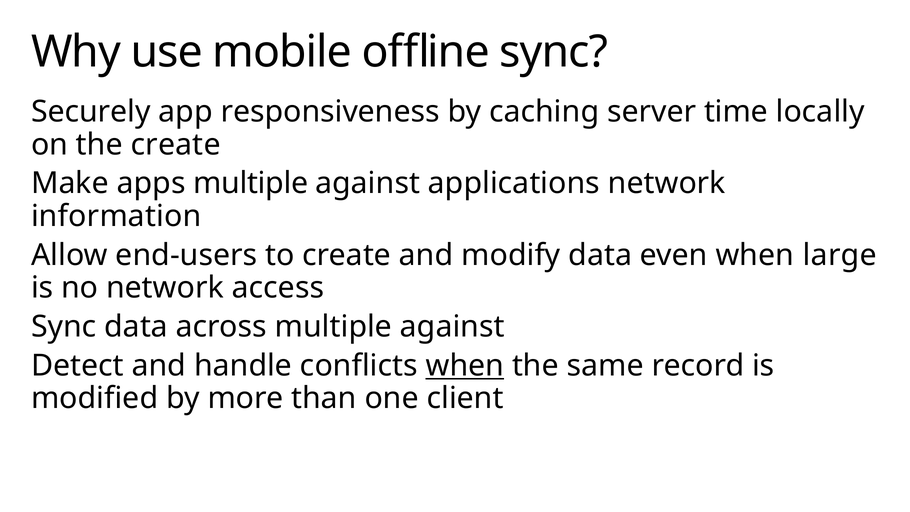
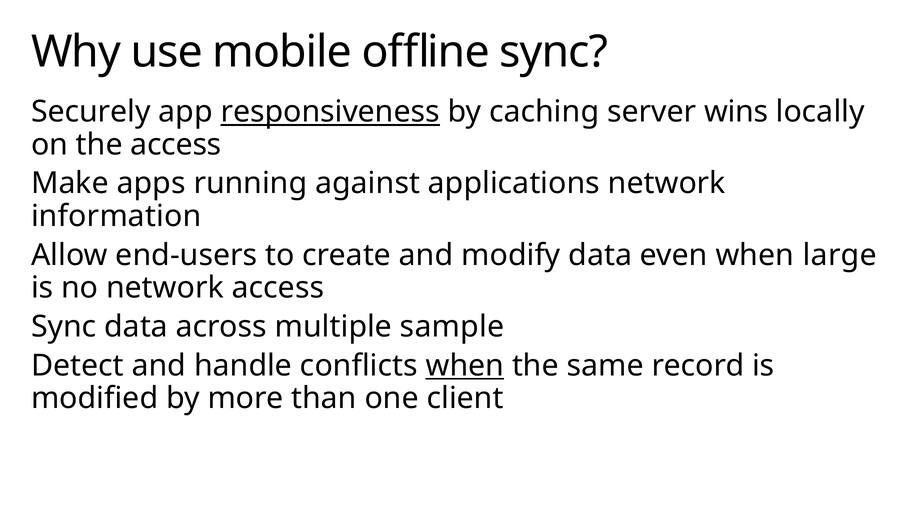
responsiveness underline: none -> present
time: time -> wins
the create: create -> access
apps multiple: multiple -> running
across multiple against: against -> sample
